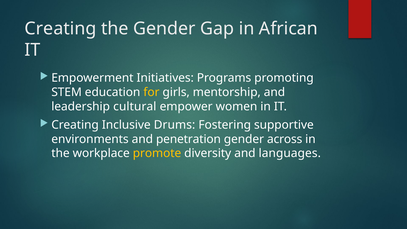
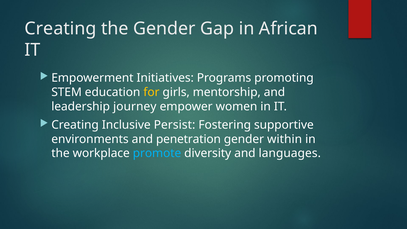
cultural: cultural -> journey
Drums: Drums -> Persist
across: across -> within
promote colour: yellow -> light blue
